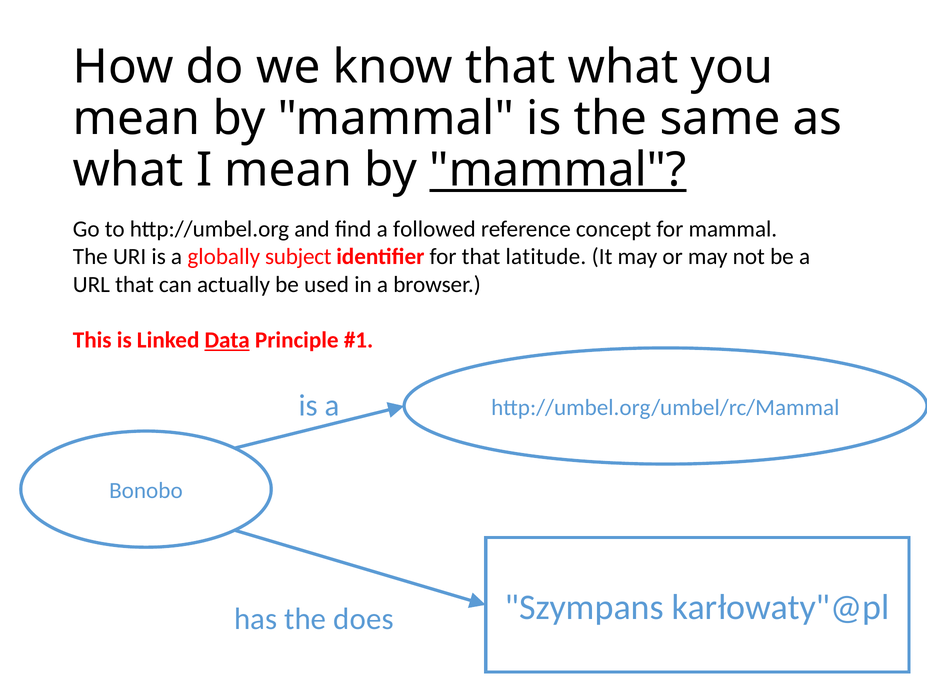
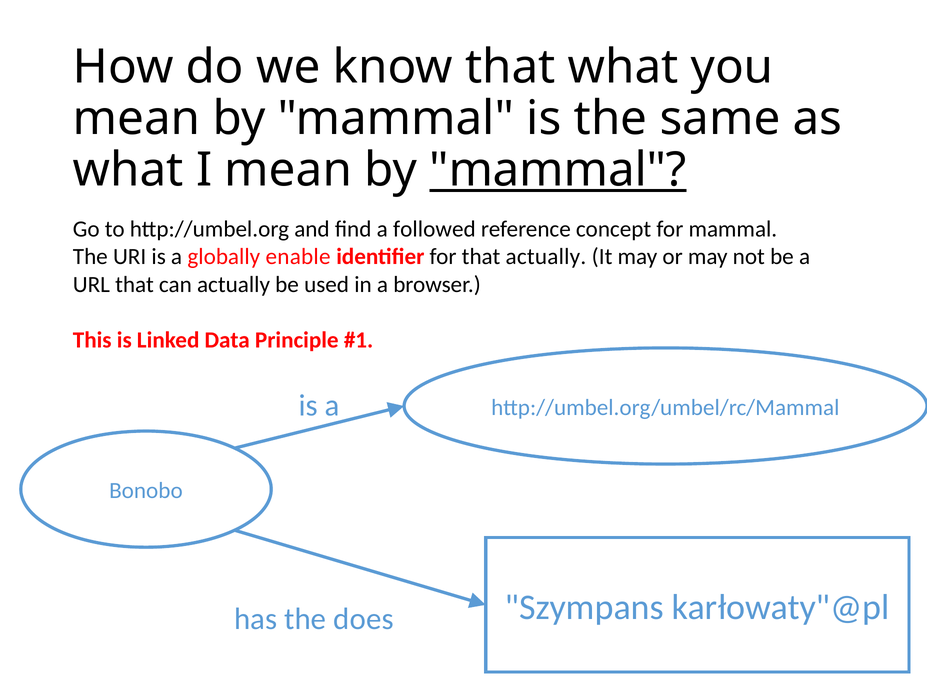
subject: subject -> enable
that latitude: latitude -> actually
Data underline: present -> none
